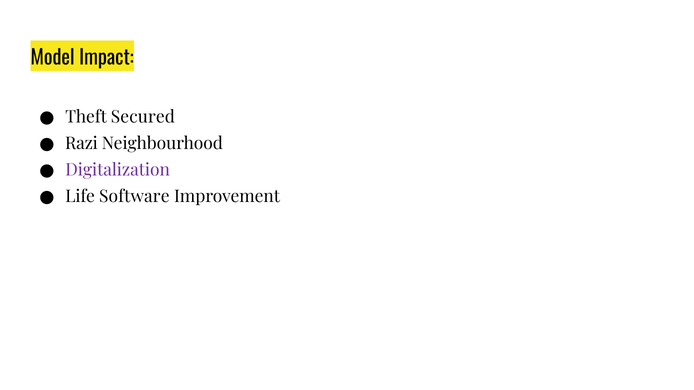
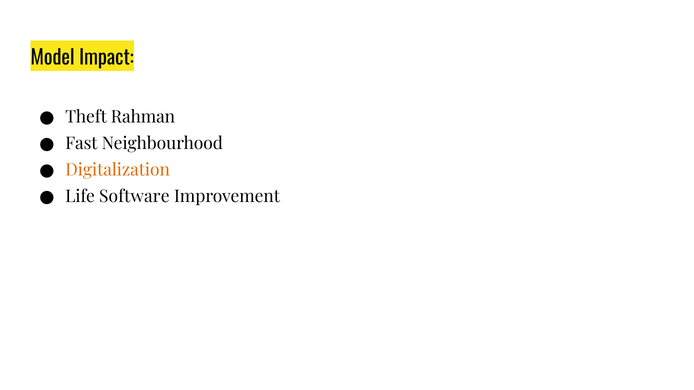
Secured: Secured -> Rahman
Razi: Razi -> Fast
Digitalization colour: purple -> orange
